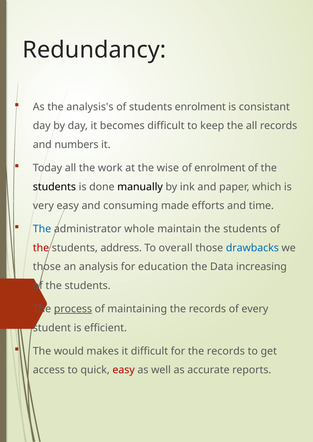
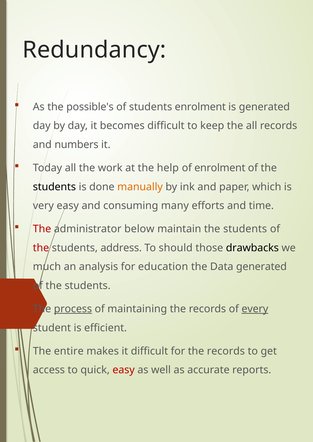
analysis's: analysis's -> possible's
is consistant: consistant -> generated
wise: wise -> help
manually colour: black -> orange
made: made -> many
The at (42, 229) colour: blue -> red
whole: whole -> below
overall: overall -> should
drawbacks colour: blue -> black
those at (47, 267): those -> much
Data increasing: increasing -> generated
every underline: none -> present
would: would -> entire
